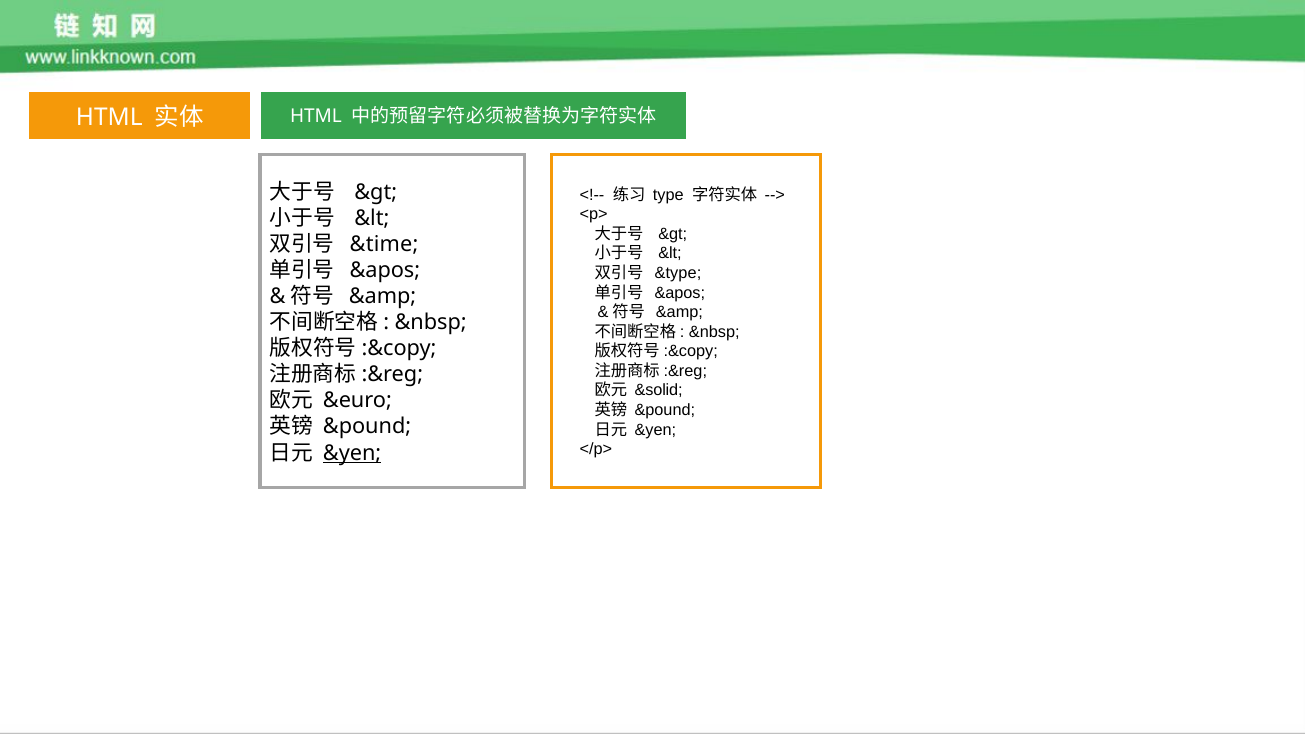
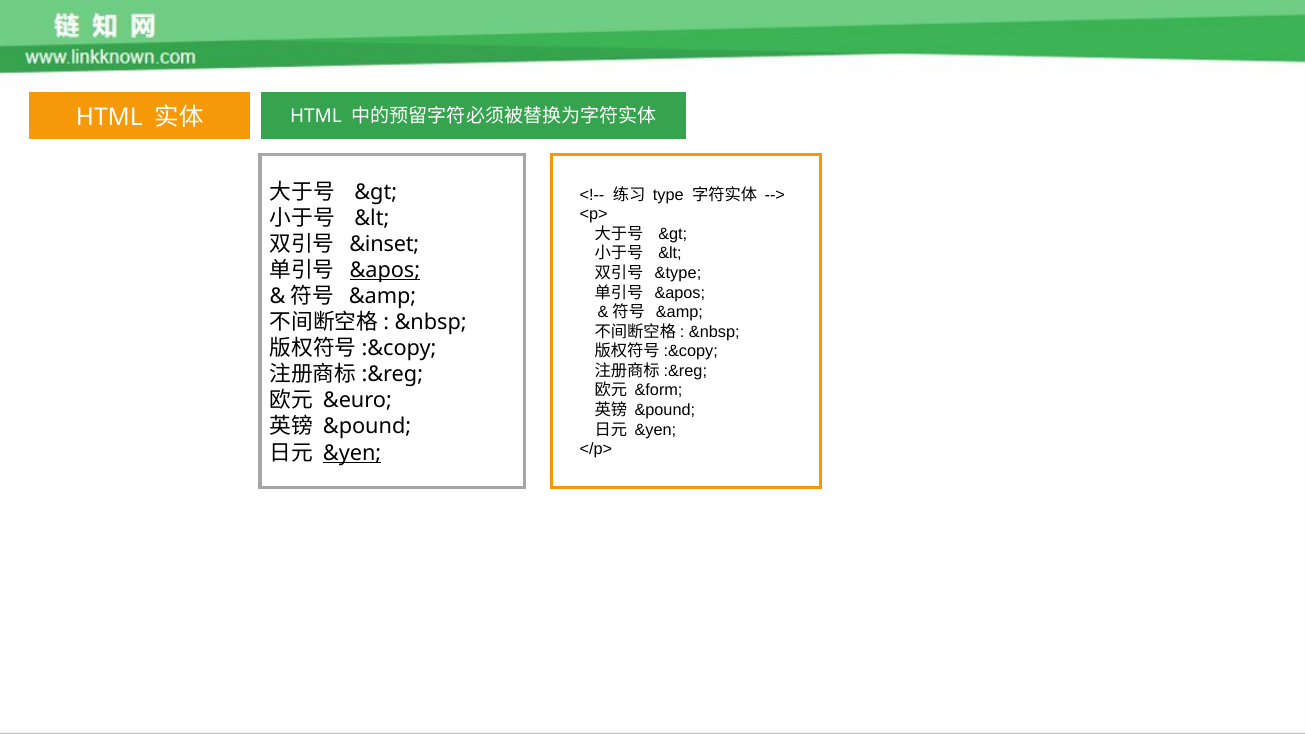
&time: &time -> &inset
&apos at (385, 270) underline: none -> present
&solid: &solid -> &form
